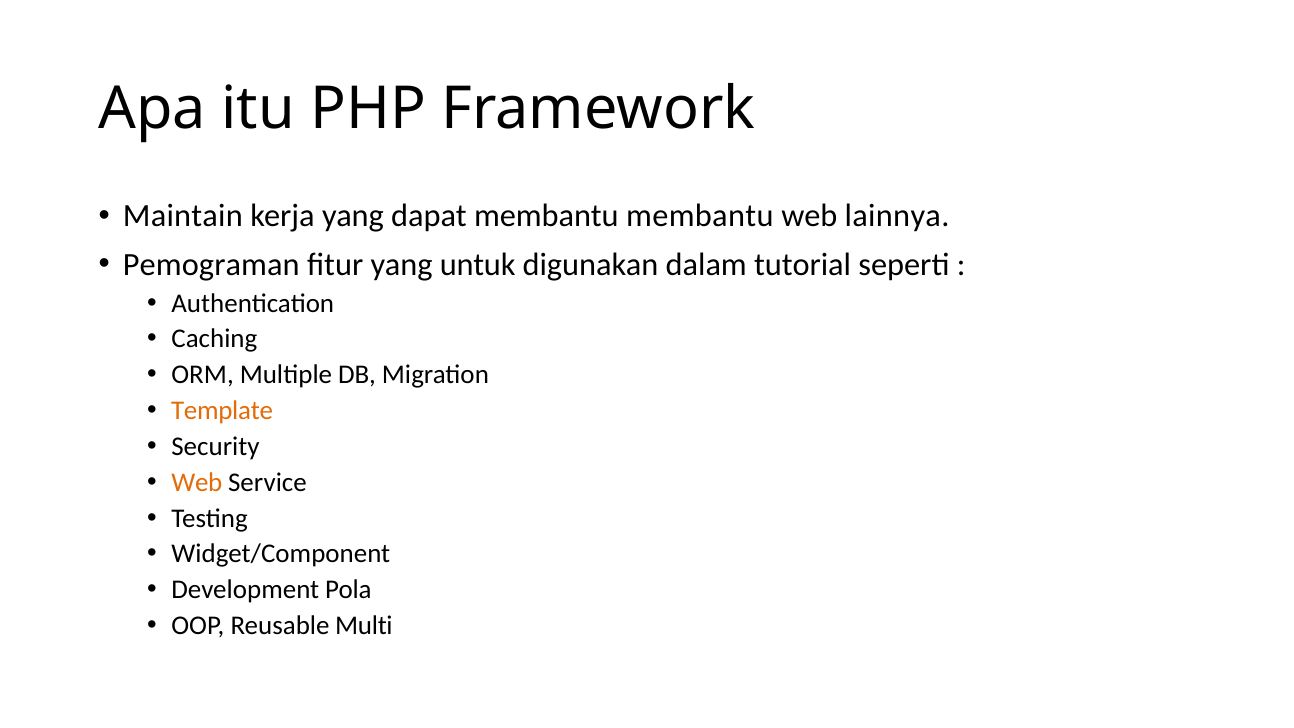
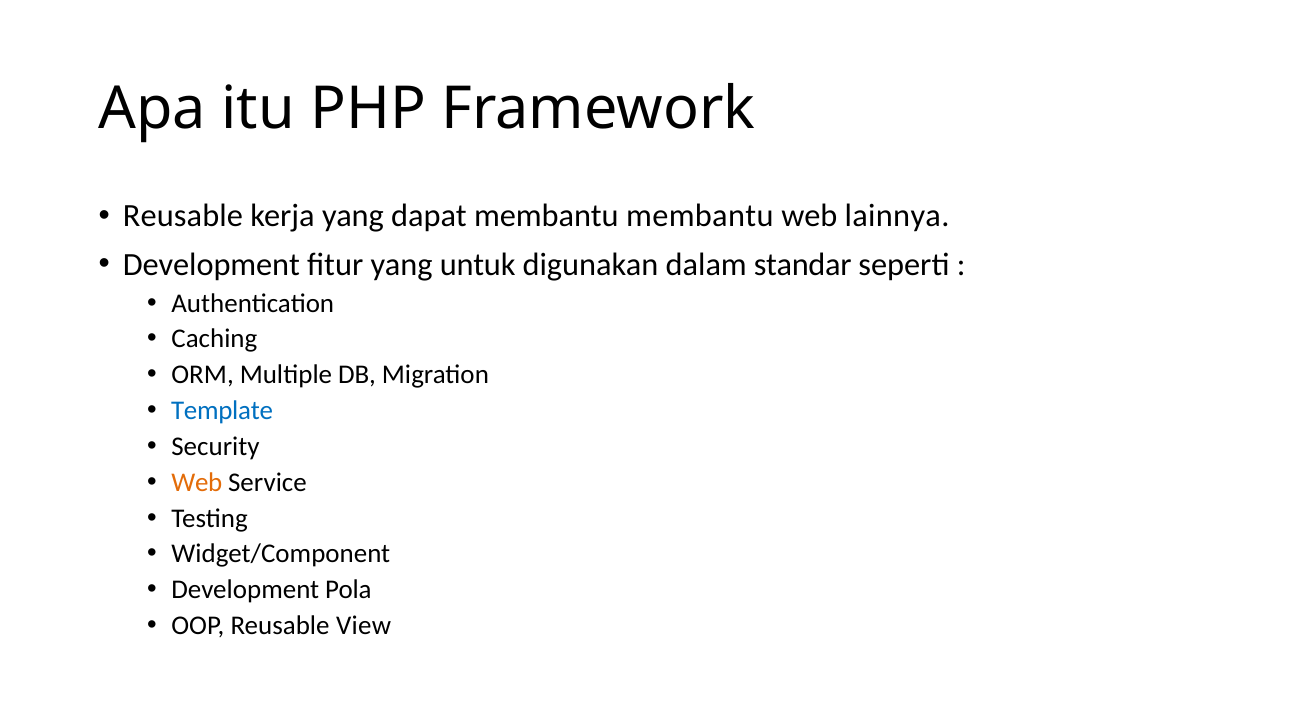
Maintain at (183, 216): Maintain -> Reusable
Pemograman at (211, 264): Pemograman -> Development
tutorial: tutorial -> standar
Template colour: orange -> blue
Multi: Multi -> View
